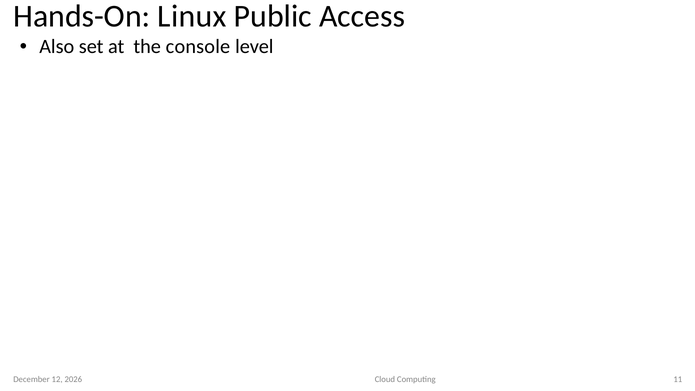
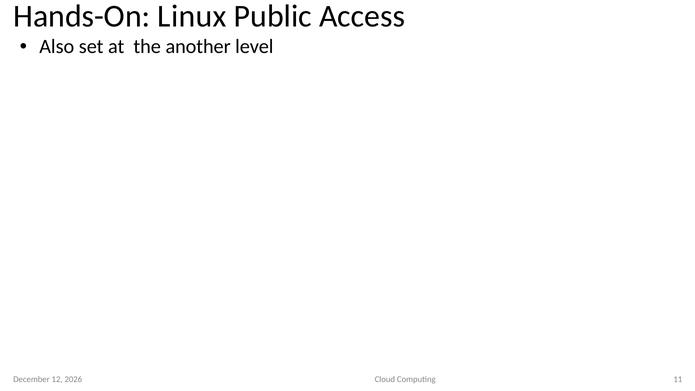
console: console -> another
